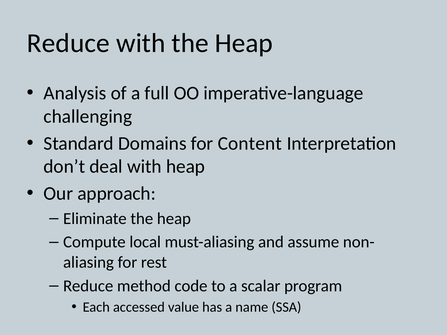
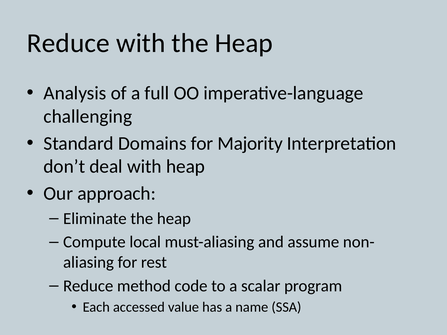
Content: Content -> Majority
